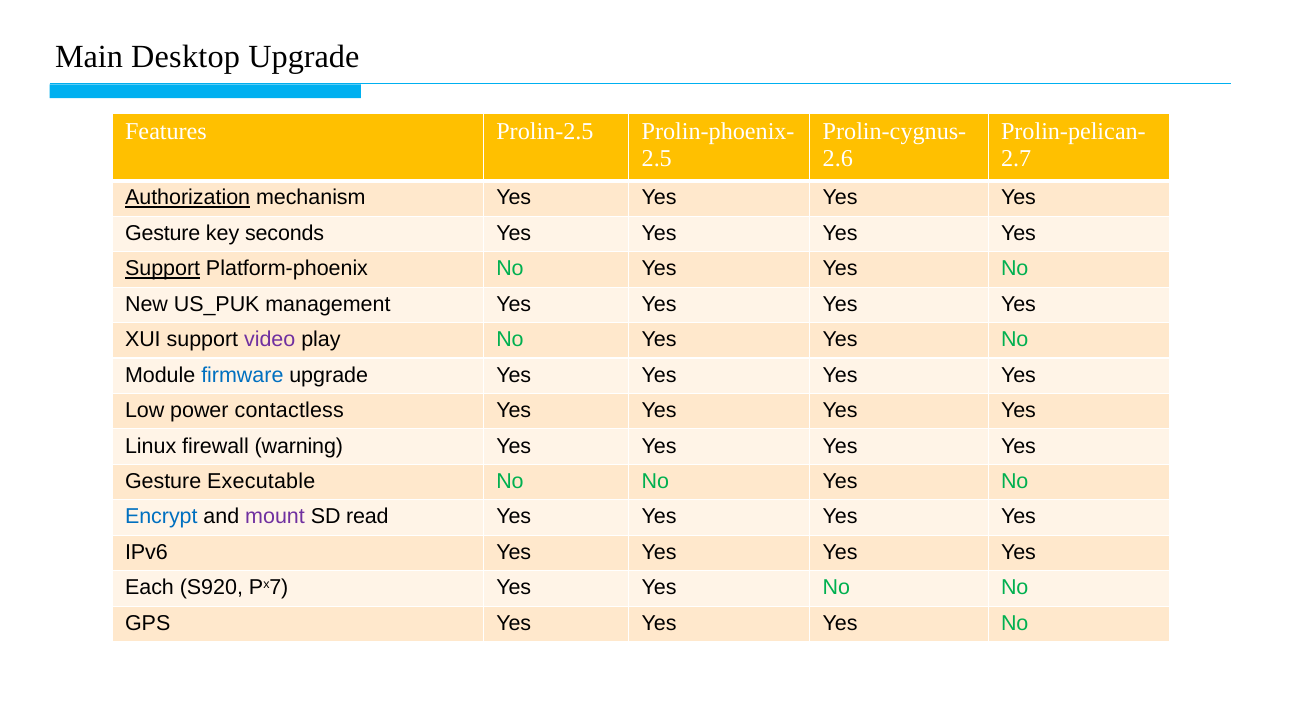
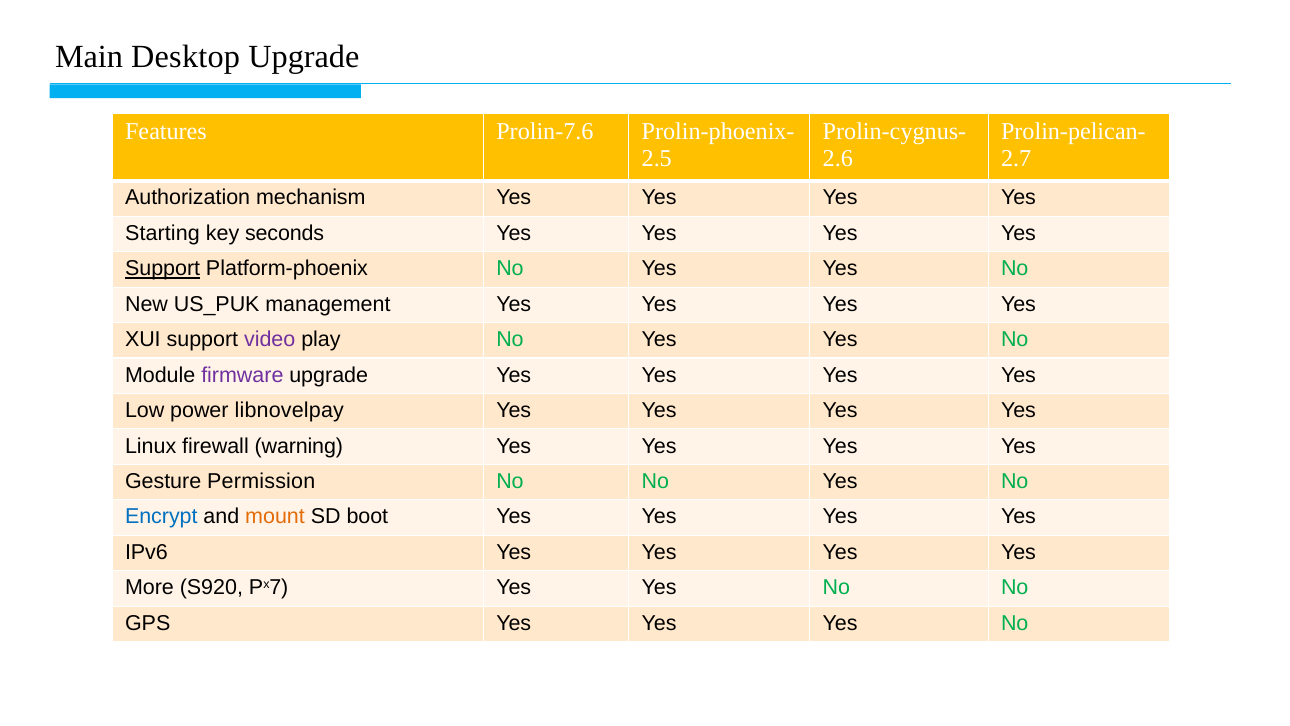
Prolin-2.5: Prolin-2.5 -> Prolin-7.6
Authorization underline: present -> none
Gesture at (163, 233): Gesture -> Starting
firmware colour: blue -> purple
contactless: contactless -> libnovelpay
Executable: Executable -> Permission
mount colour: purple -> orange
read: read -> boot
Each: Each -> More
